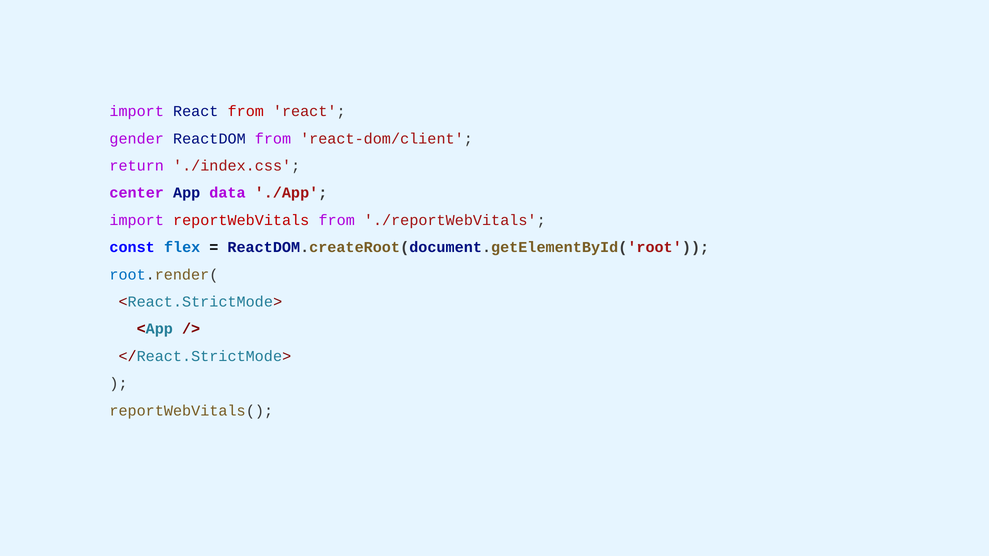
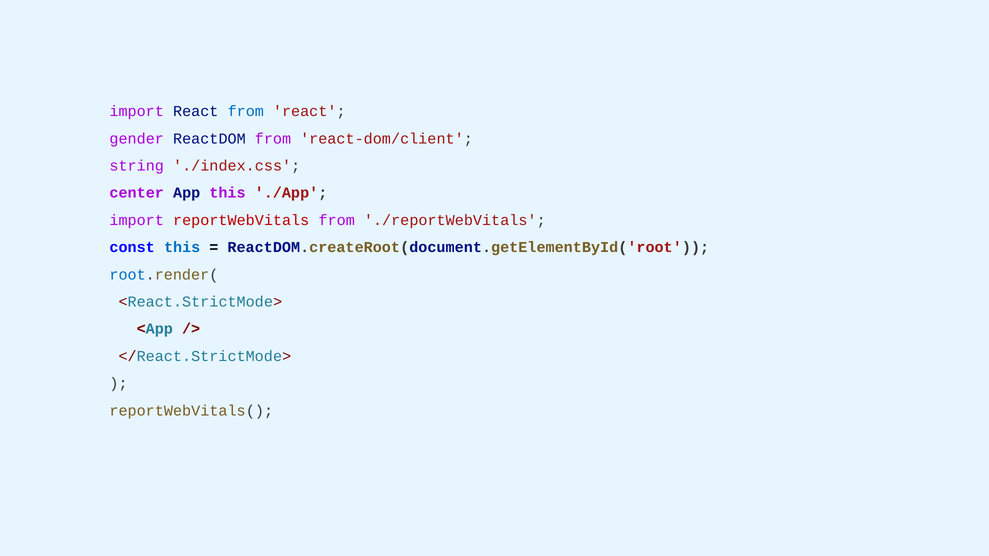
from at (246, 111) colour: red -> blue
return: return -> string
App data: data -> this
const flex: flex -> this
